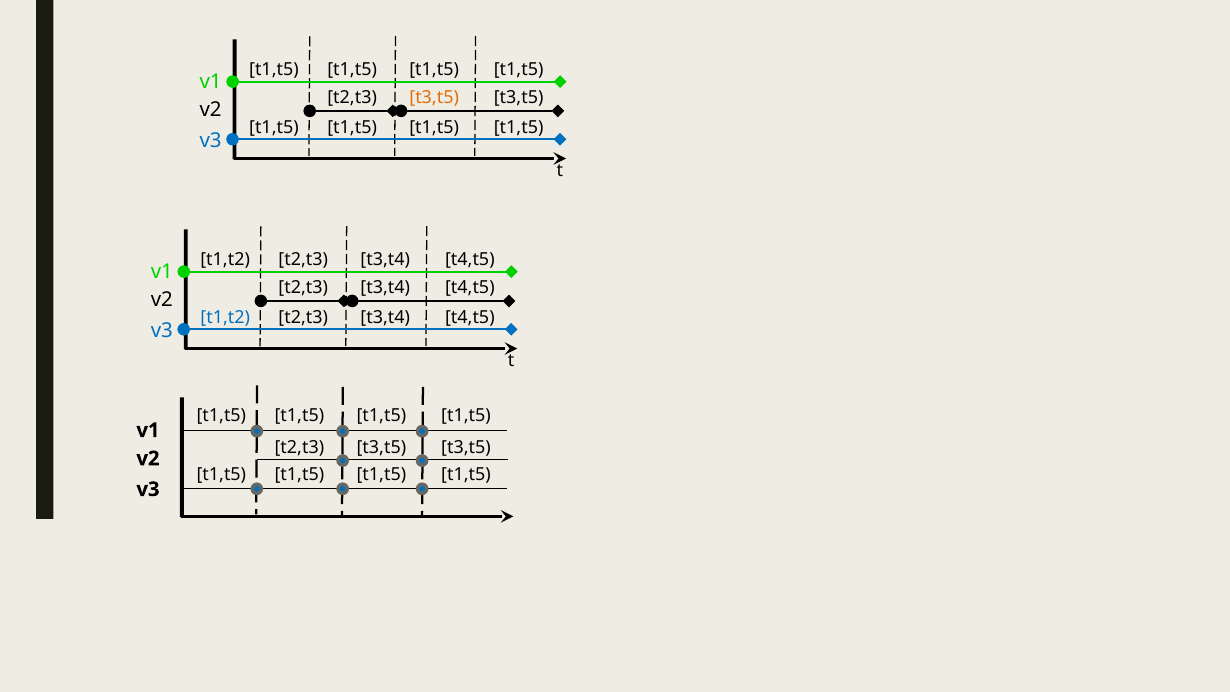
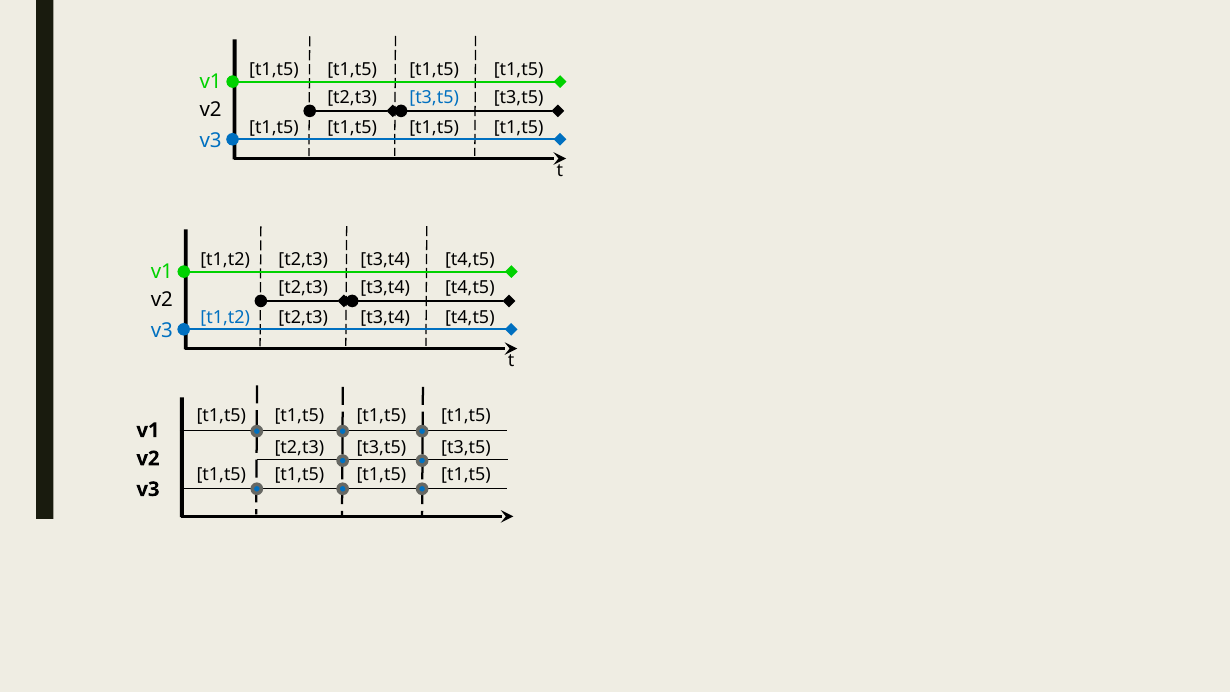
t3,t5 at (434, 98) colour: orange -> blue
